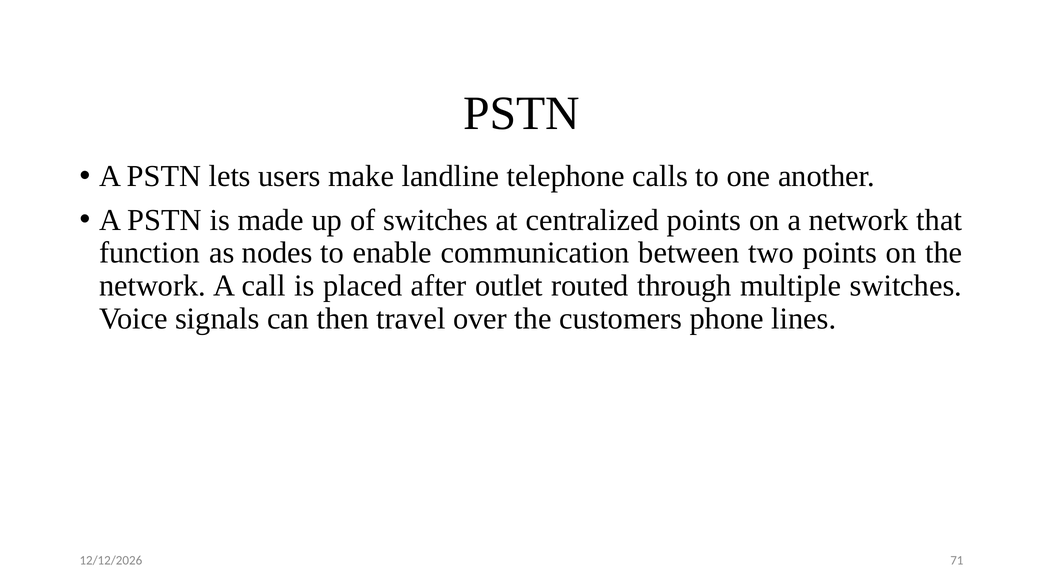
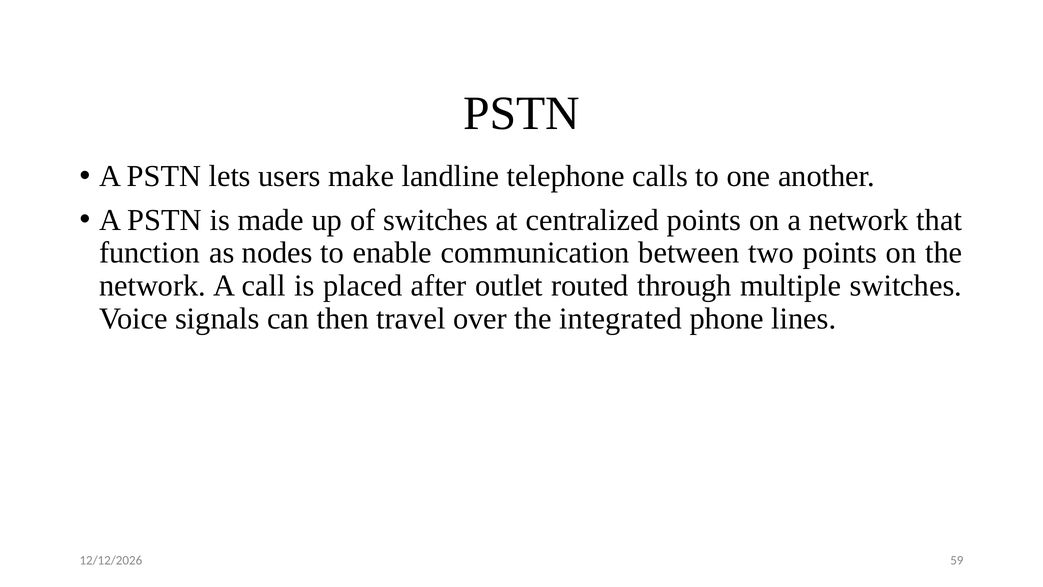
customers: customers -> integrated
71: 71 -> 59
